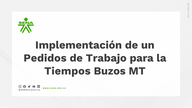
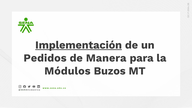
Implementación underline: none -> present
Trabajo: Trabajo -> Manera
Tiempos: Tiempos -> Módulos
